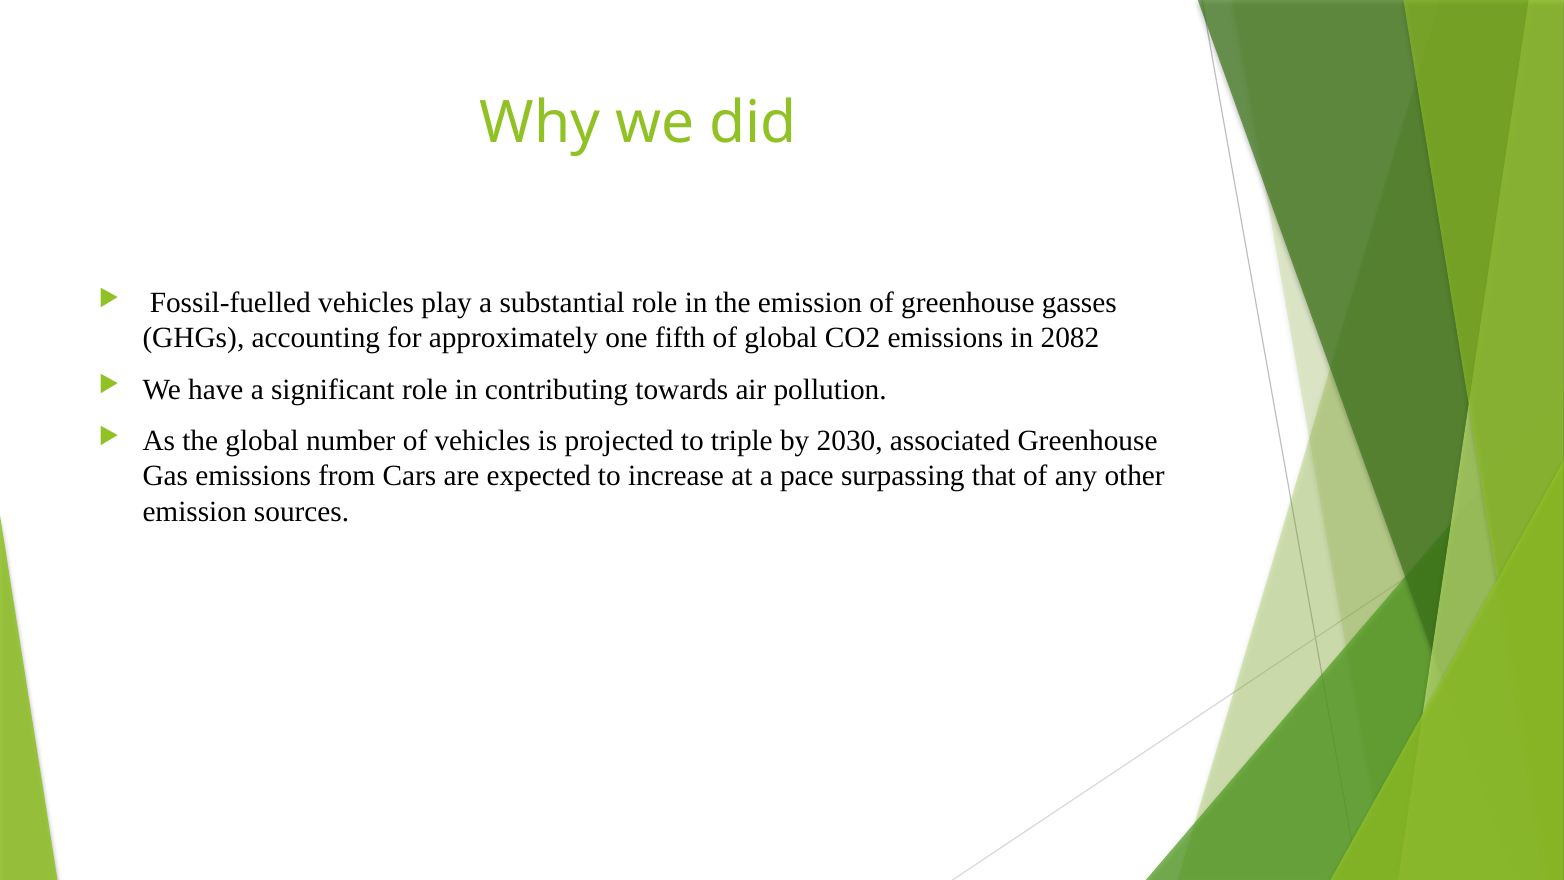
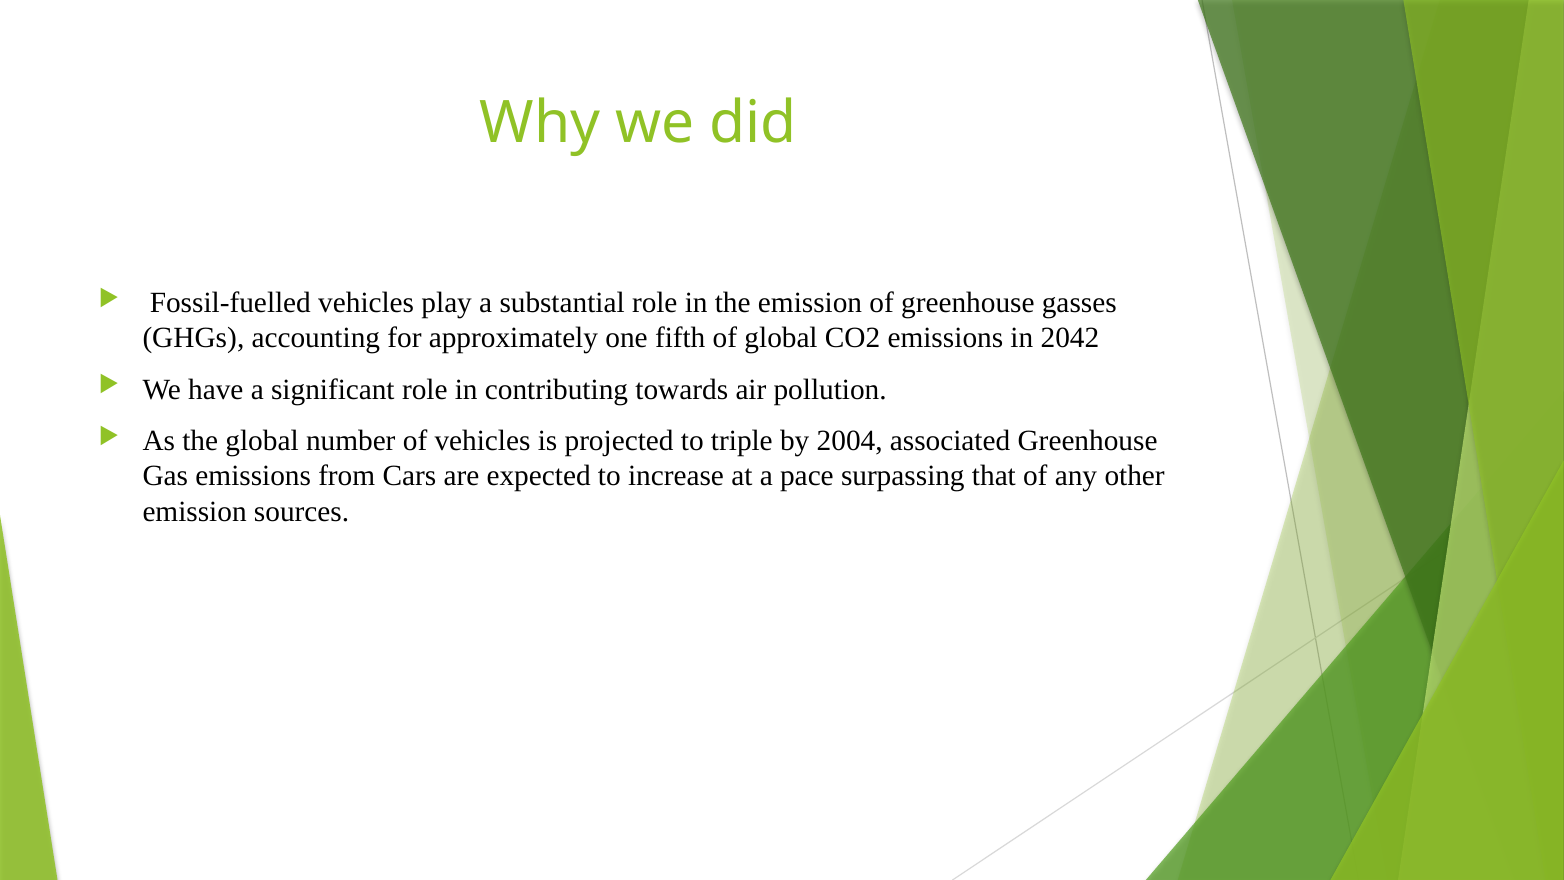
2082: 2082 -> 2042
2030: 2030 -> 2004
